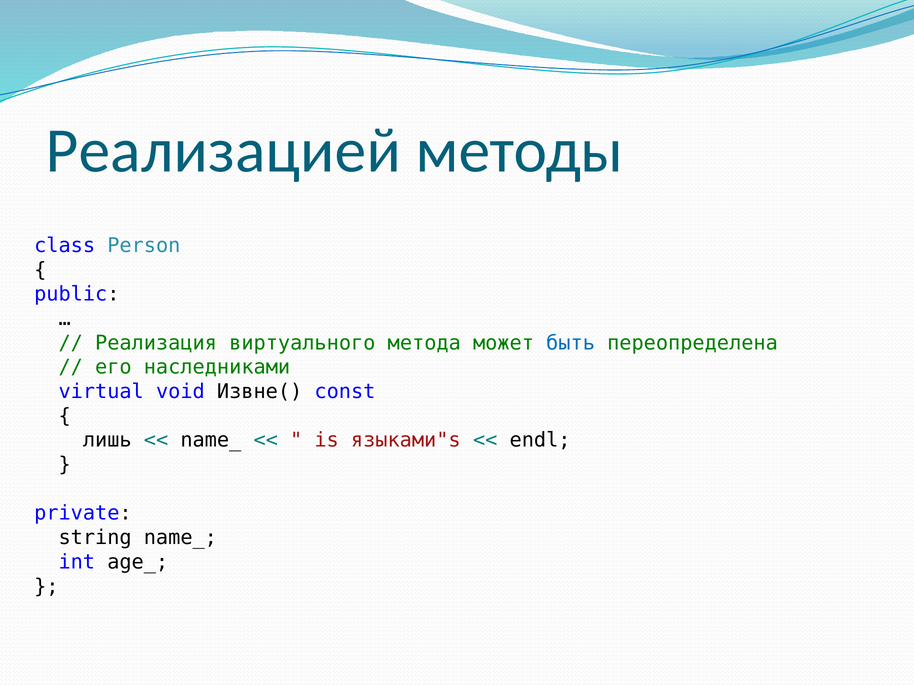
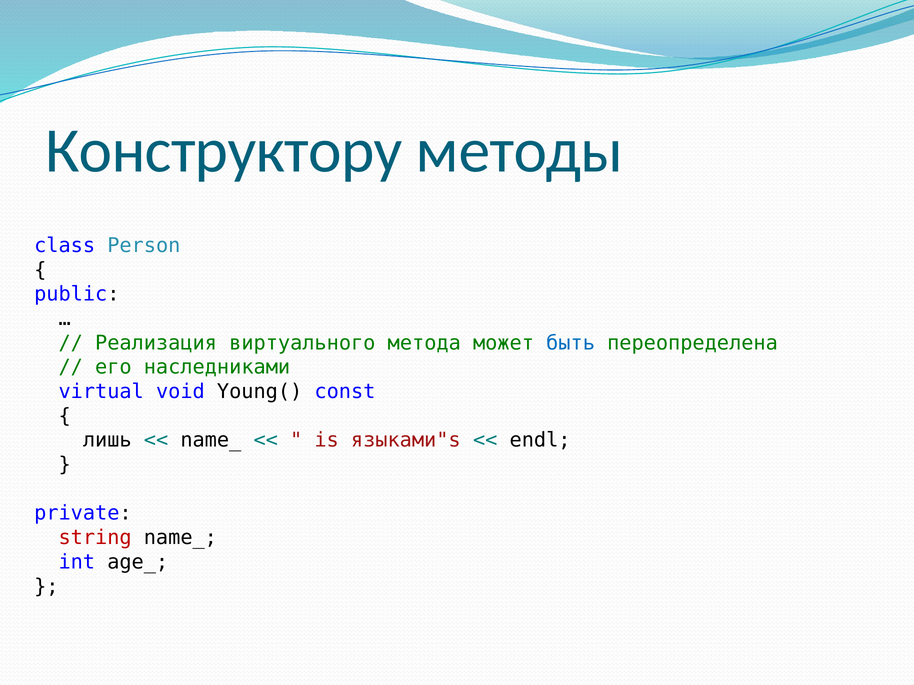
Реализацией: Реализацией -> Конструктору
Извне(: Извне( -> Young(
string colour: black -> red
